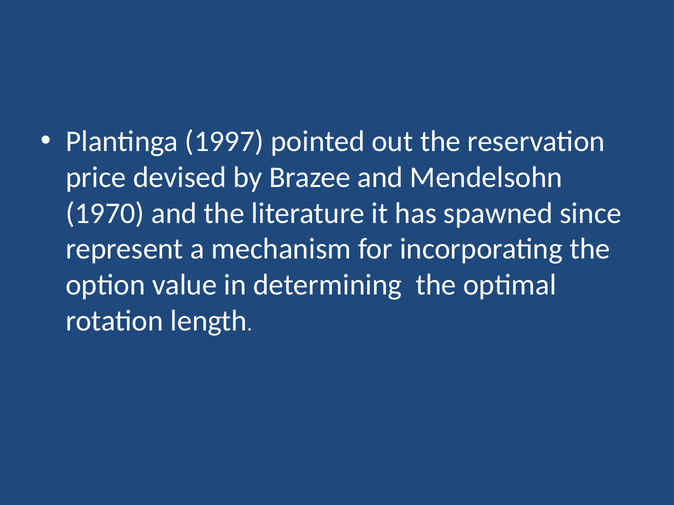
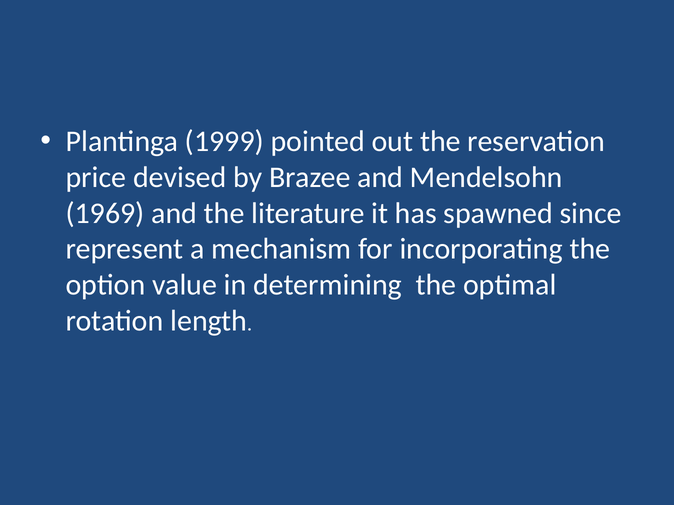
1997: 1997 -> 1999
1970: 1970 -> 1969
